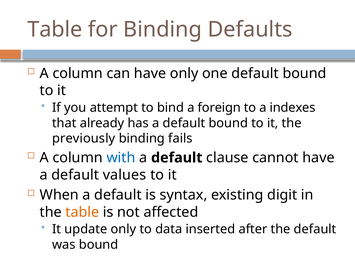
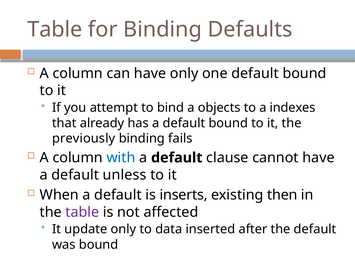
foreign: foreign -> objects
values: values -> unless
syntax: syntax -> inserts
digit: digit -> then
table at (82, 212) colour: orange -> purple
